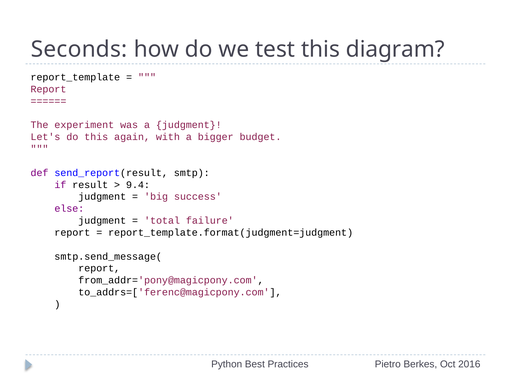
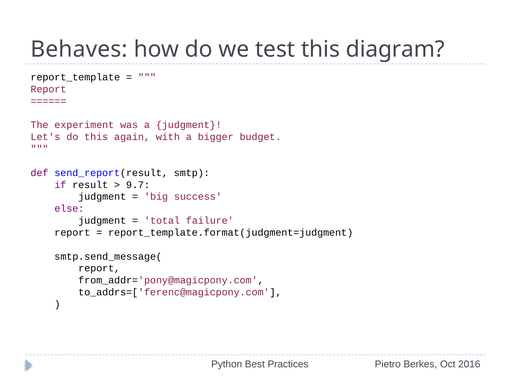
Seconds: Seconds -> Behaves
9.4: 9.4 -> 9.7
